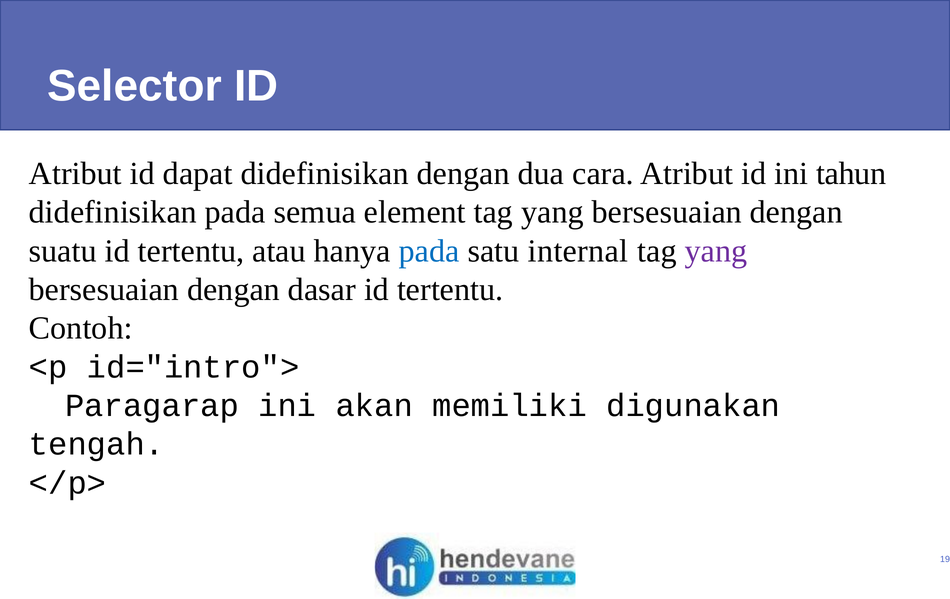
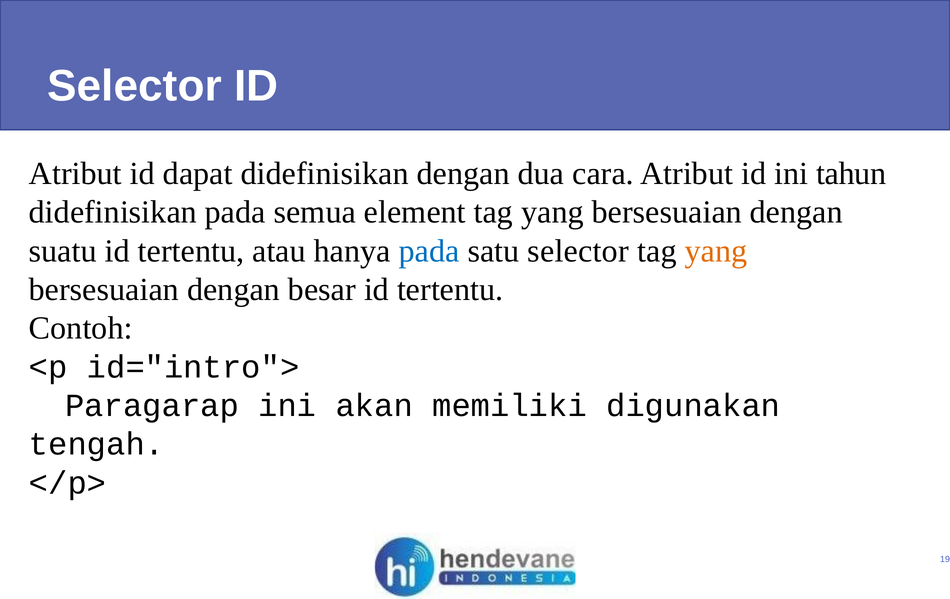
satu internal: internal -> selector
yang at (716, 251) colour: purple -> orange
dasar: dasar -> besar
